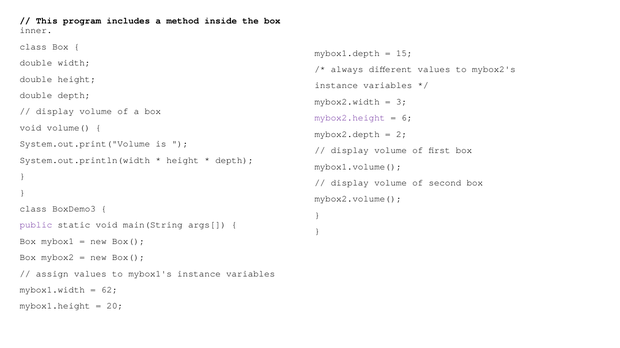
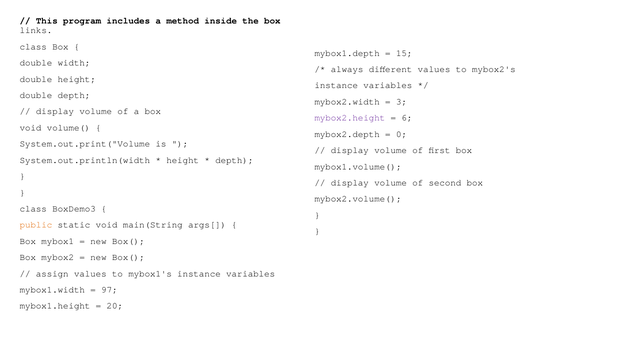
inner: inner -> links
2: 2 -> 0
public colour: purple -> orange
62: 62 -> 97
